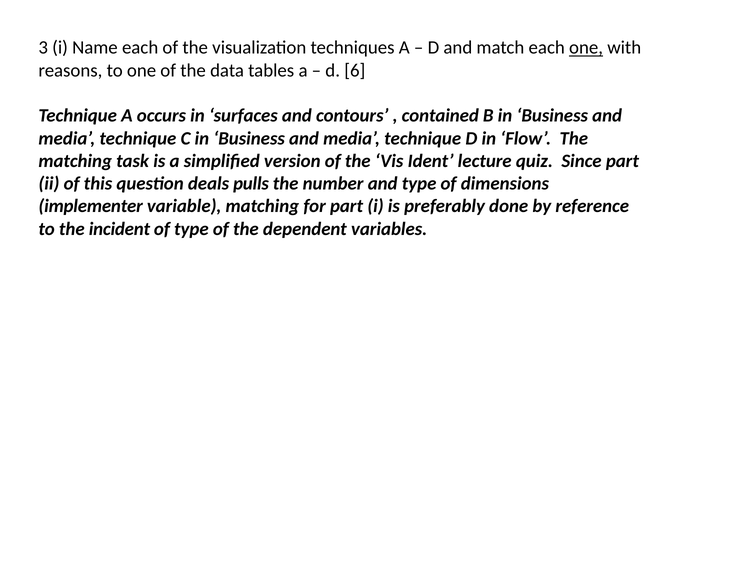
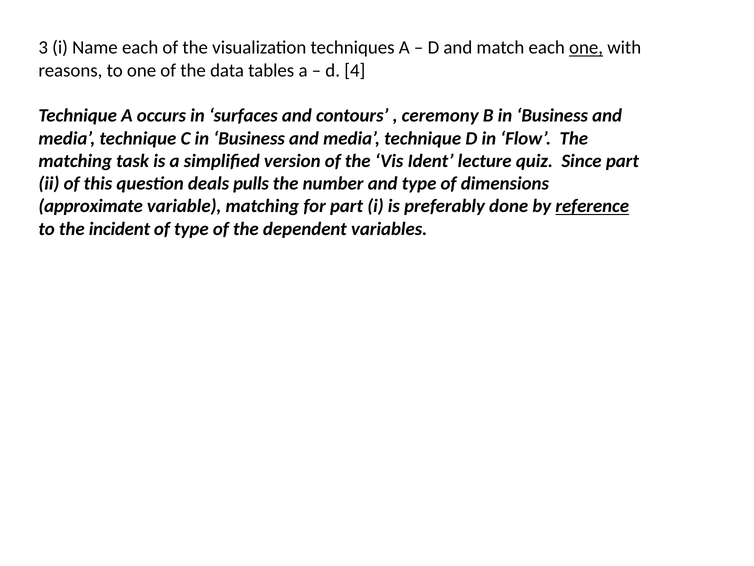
6: 6 -> 4
contained: contained -> ceremony
implementer: implementer -> approximate
reference underline: none -> present
